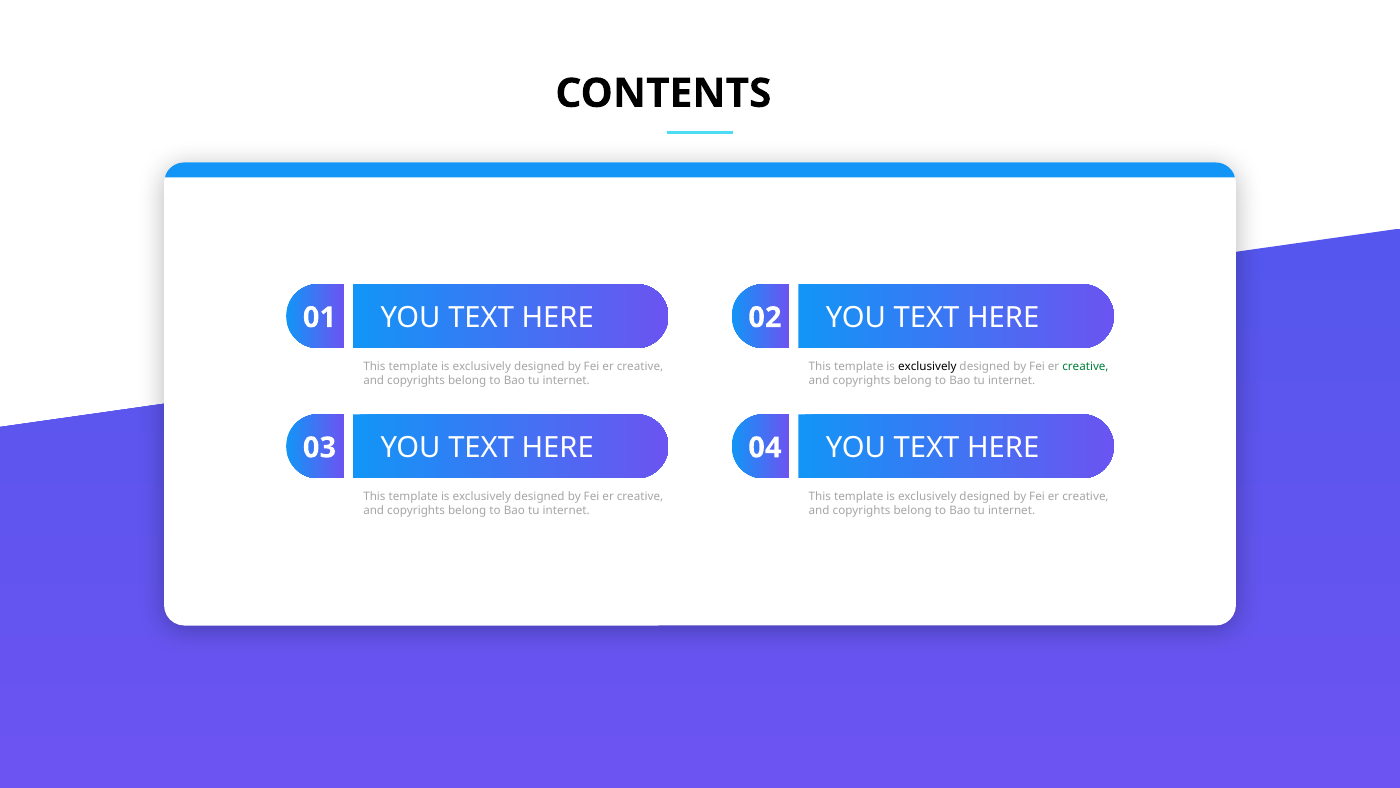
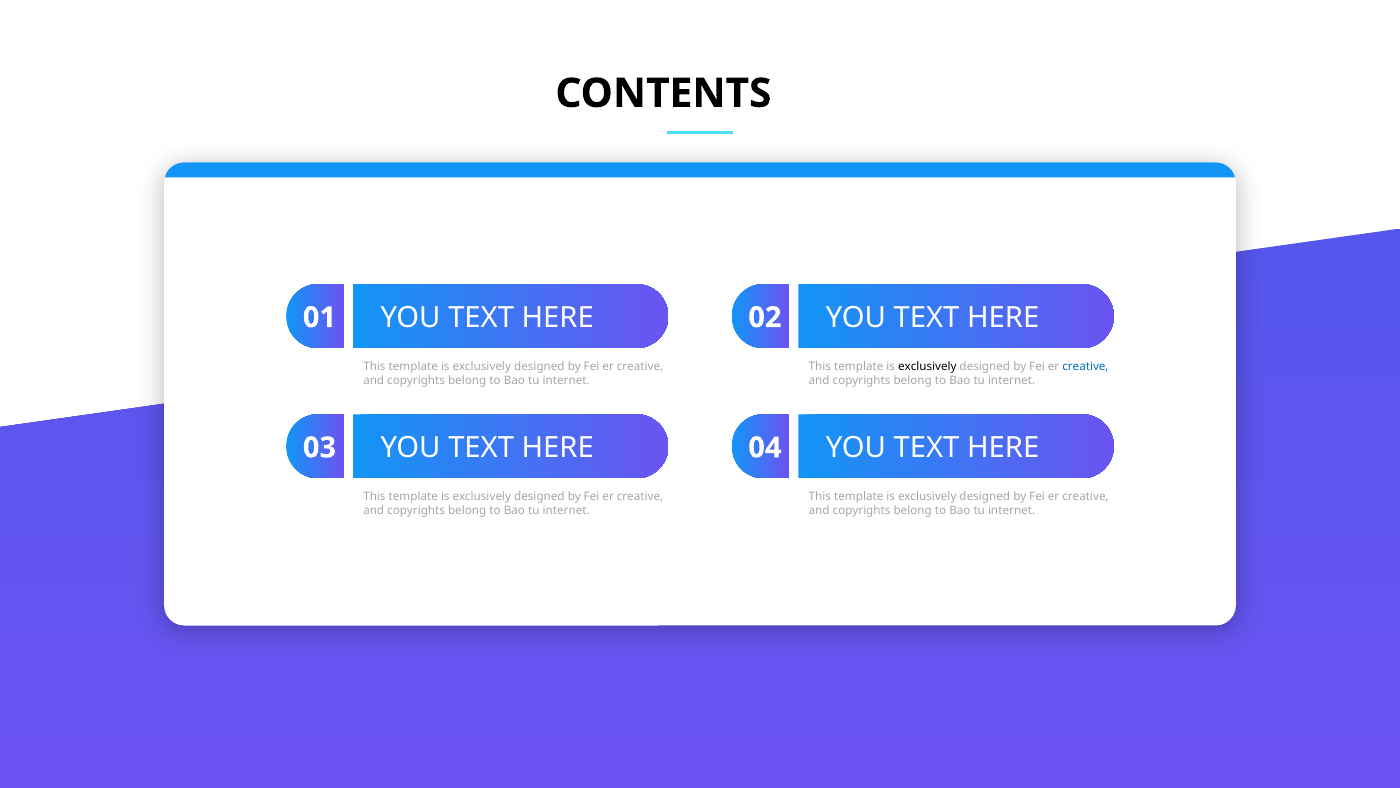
creative at (1085, 366) colour: green -> blue
